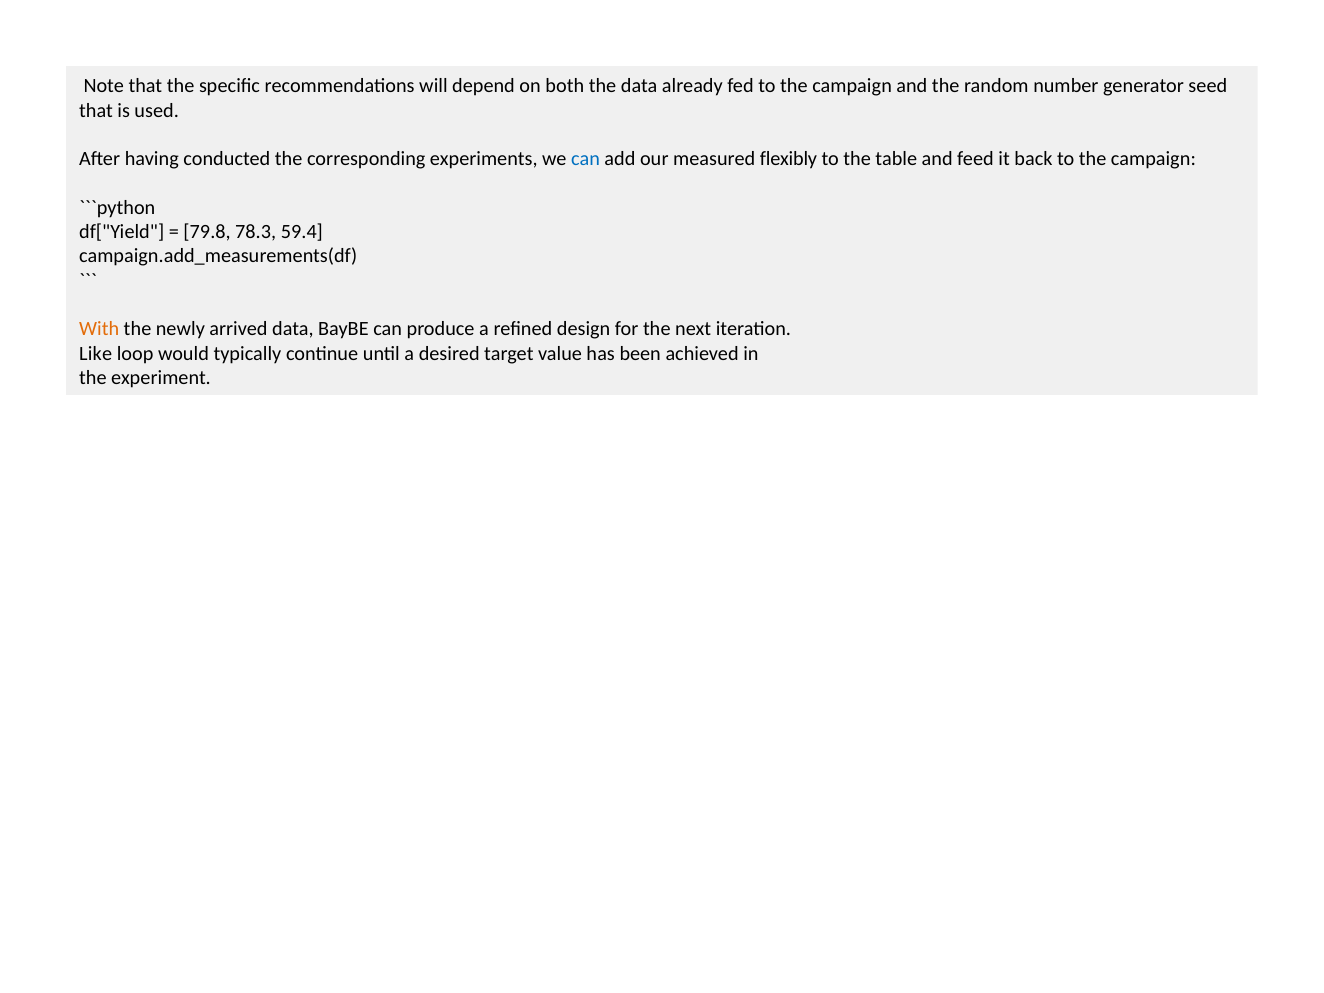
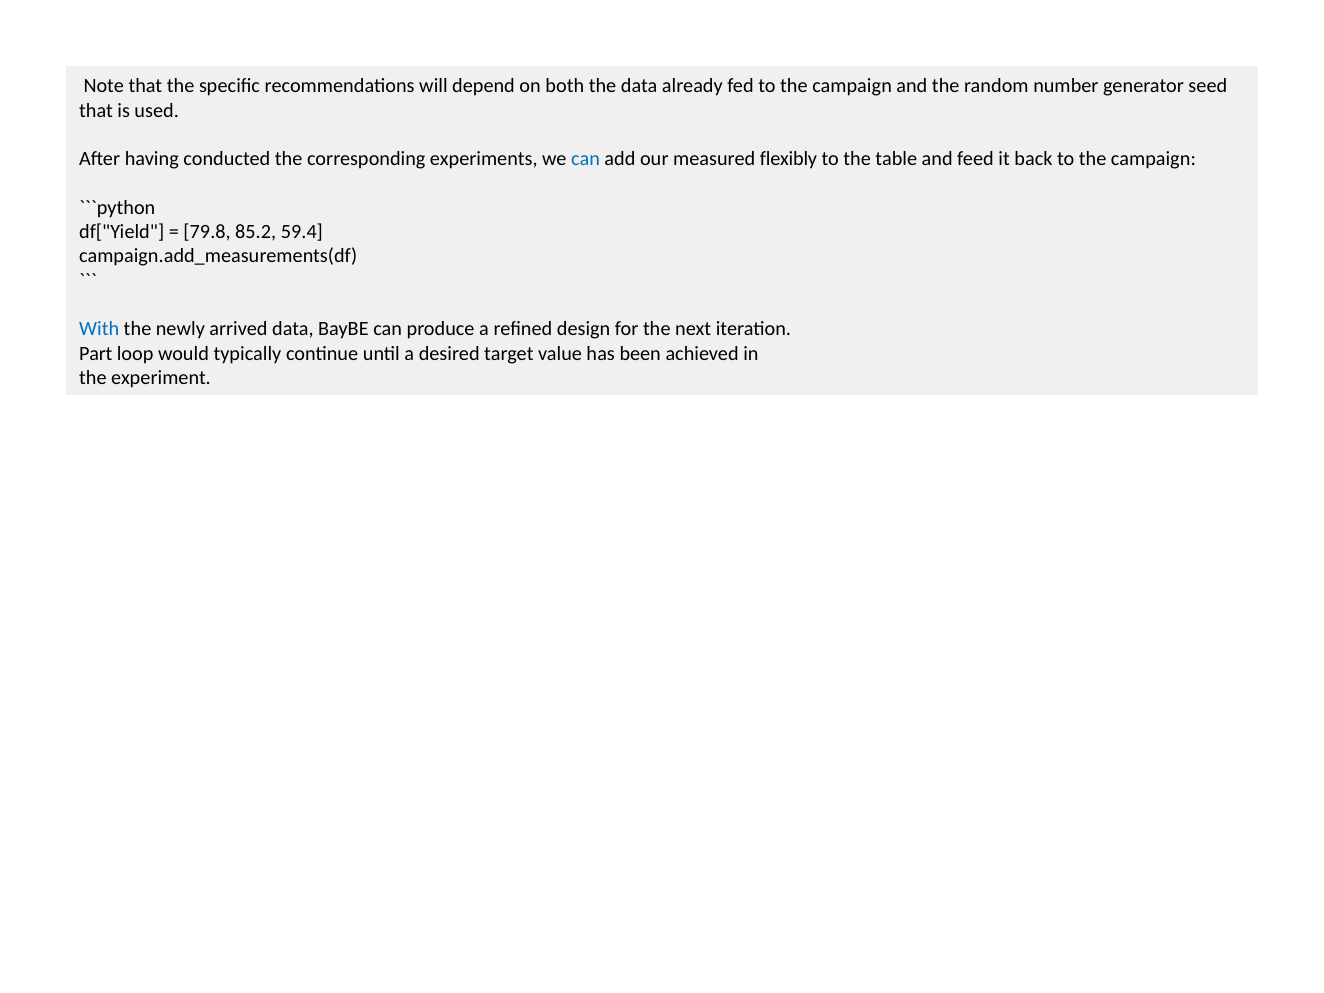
78.3: 78.3 -> 85.2
With colour: orange -> blue
Like: Like -> Part
